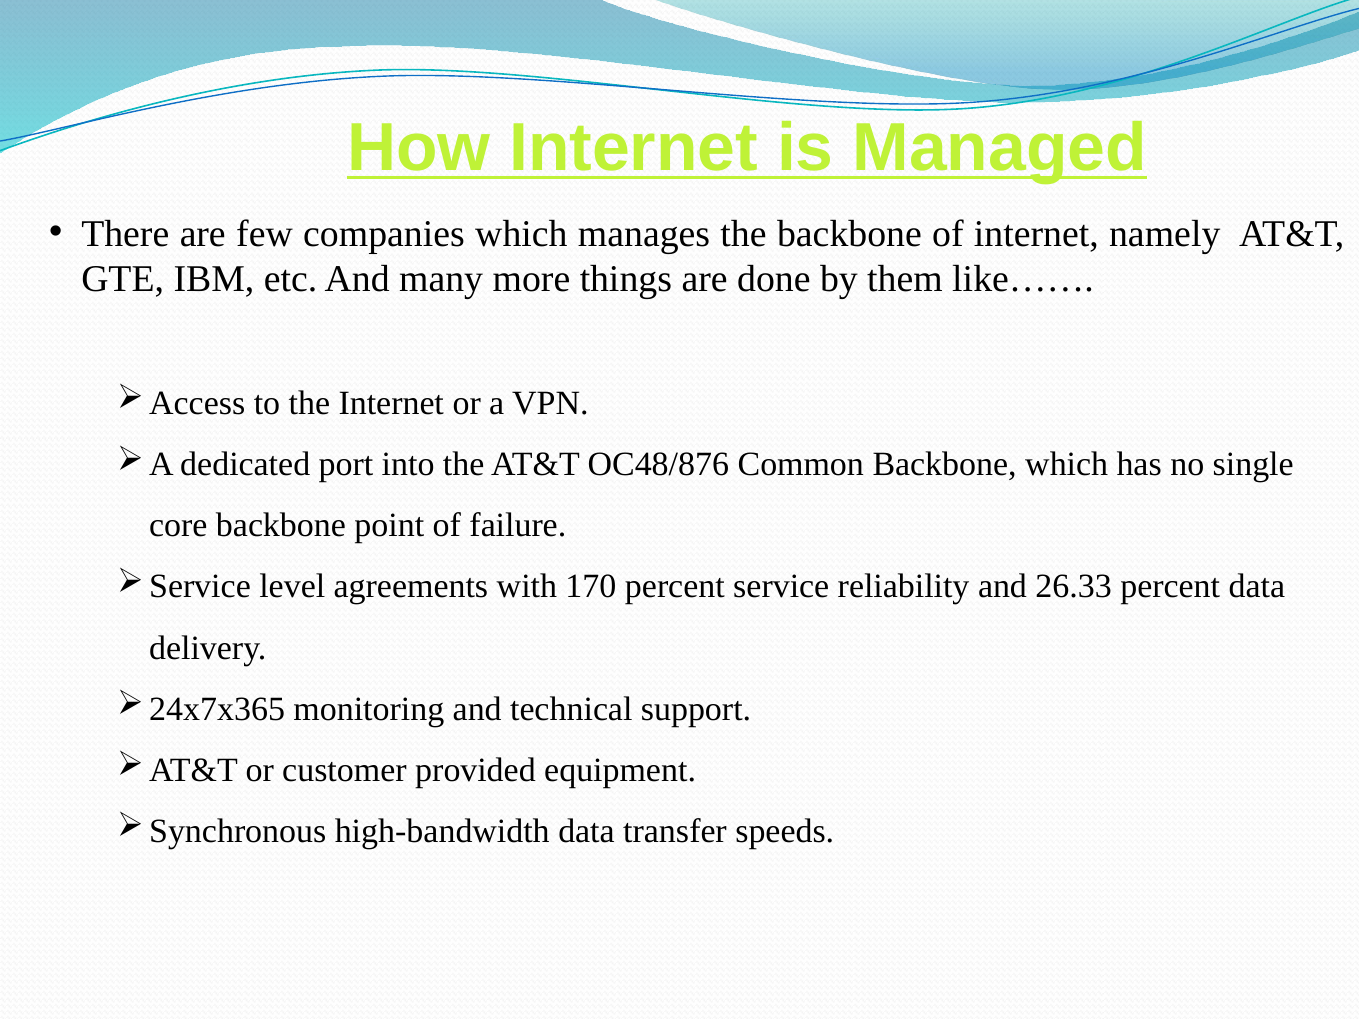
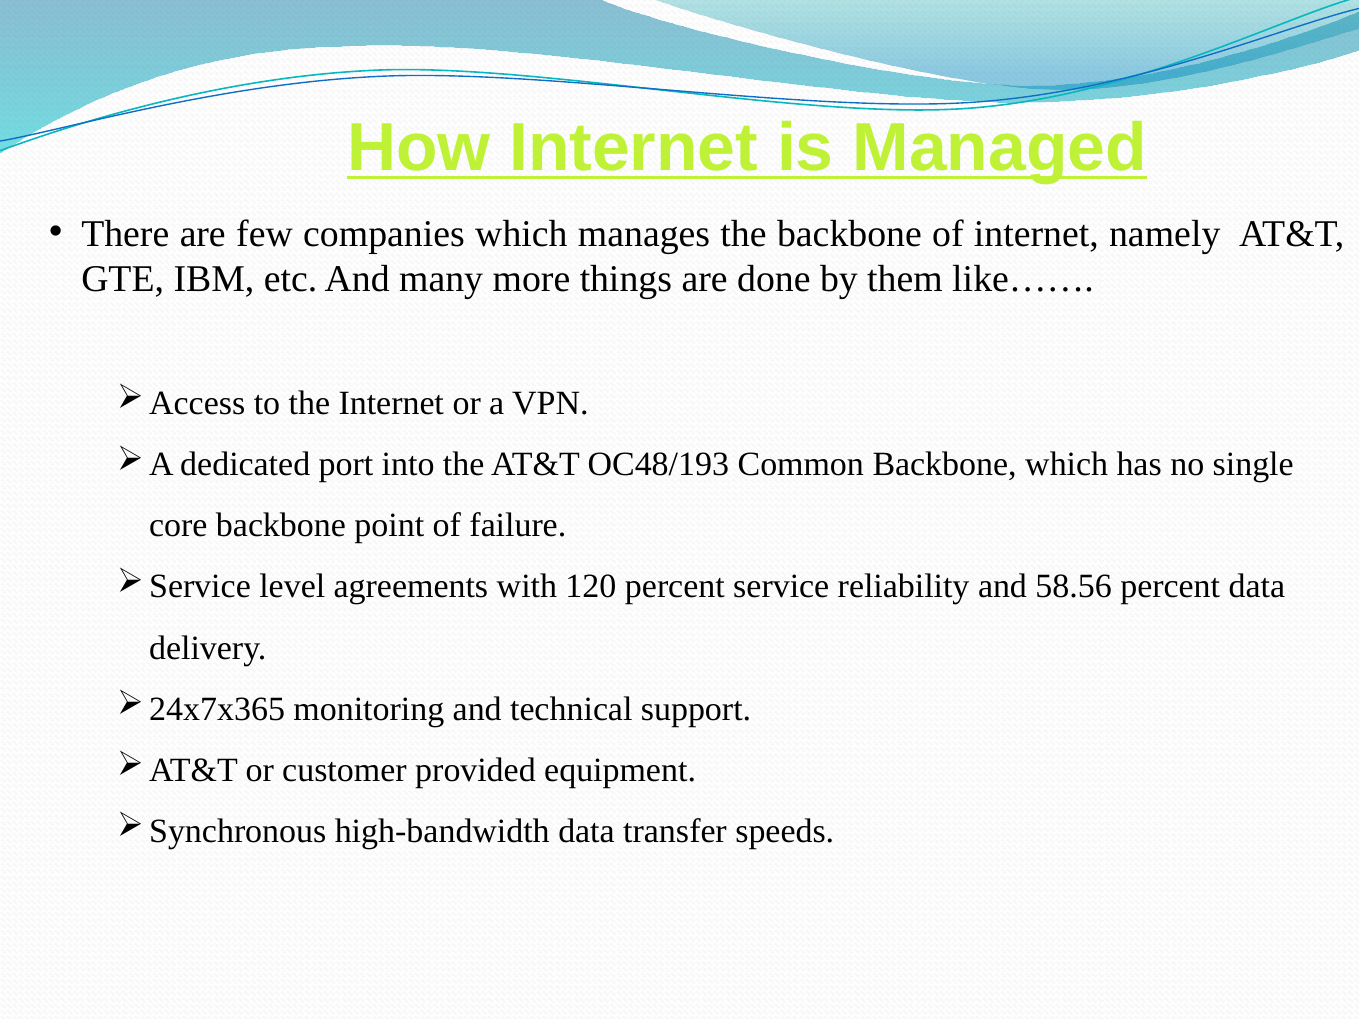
OC48/876: OC48/876 -> OC48/193
170: 170 -> 120
26.33: 26.33 -> 58.56
